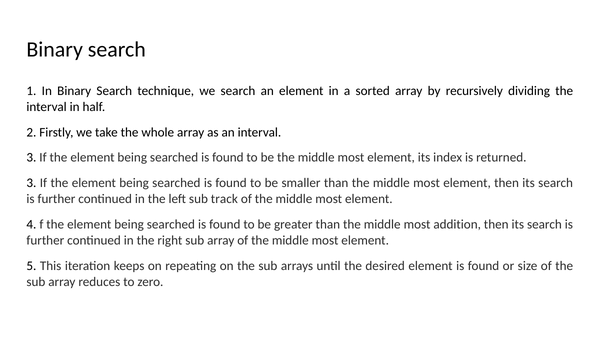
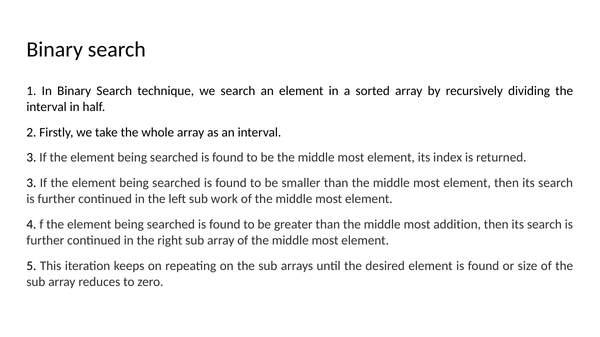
track: track -> work
